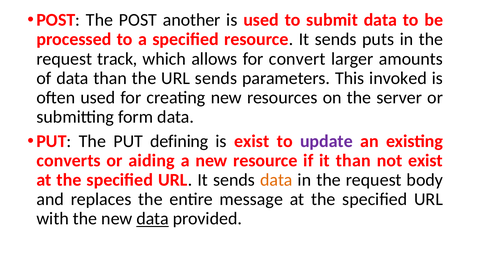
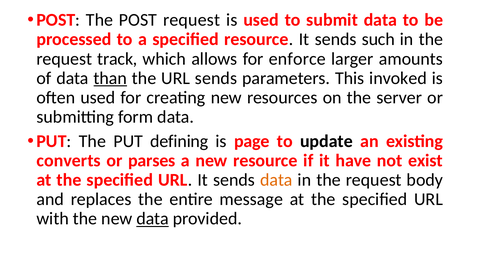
POST another: another -> request
puts: puts -> such
convert: convert -> enforce
than at (110, 78) underline: none -> present
is exist: exist -> page
update colour: purple -> black
aiding: aiding -> parses
it than: than -> have
